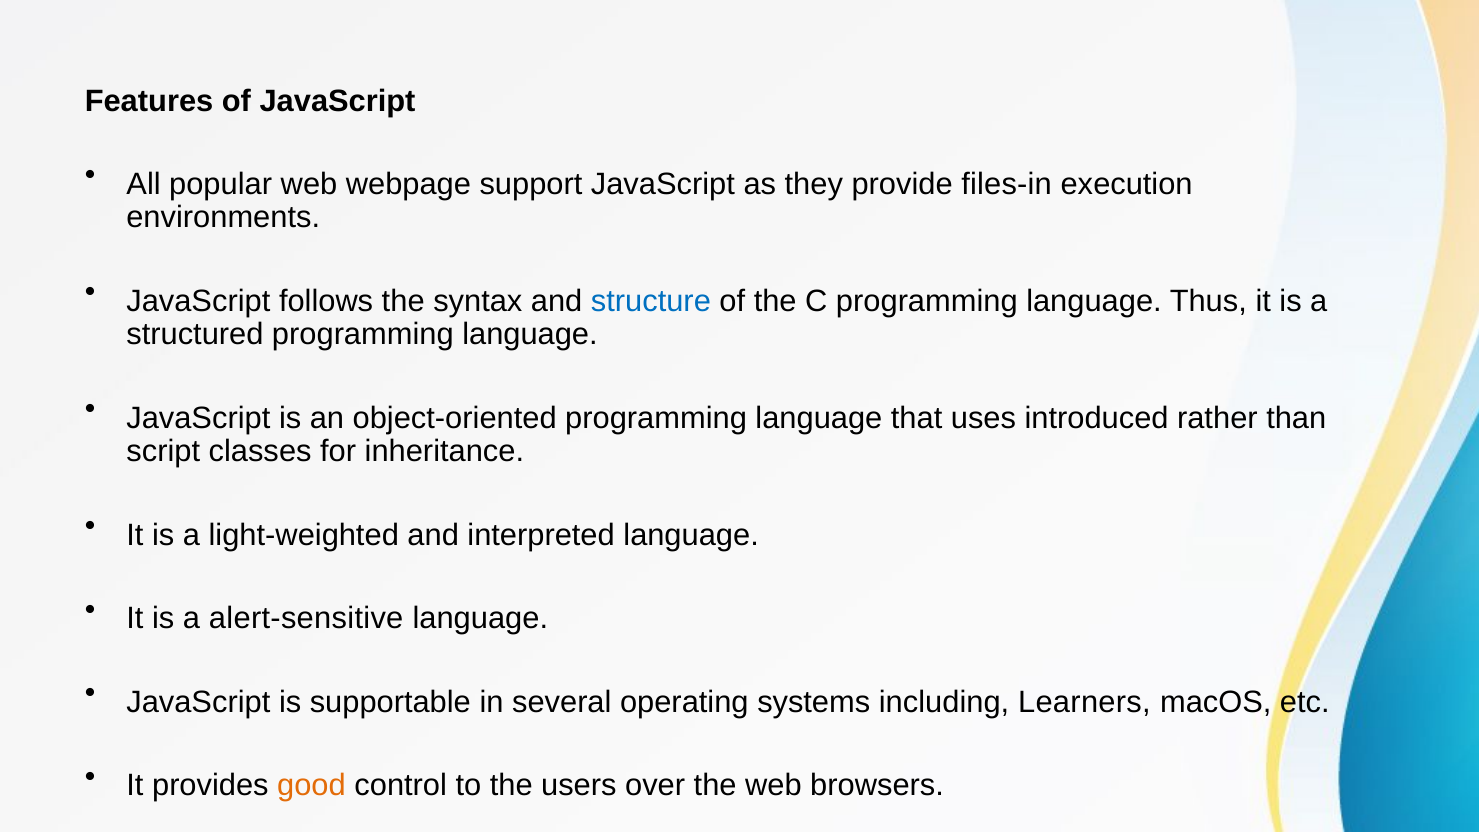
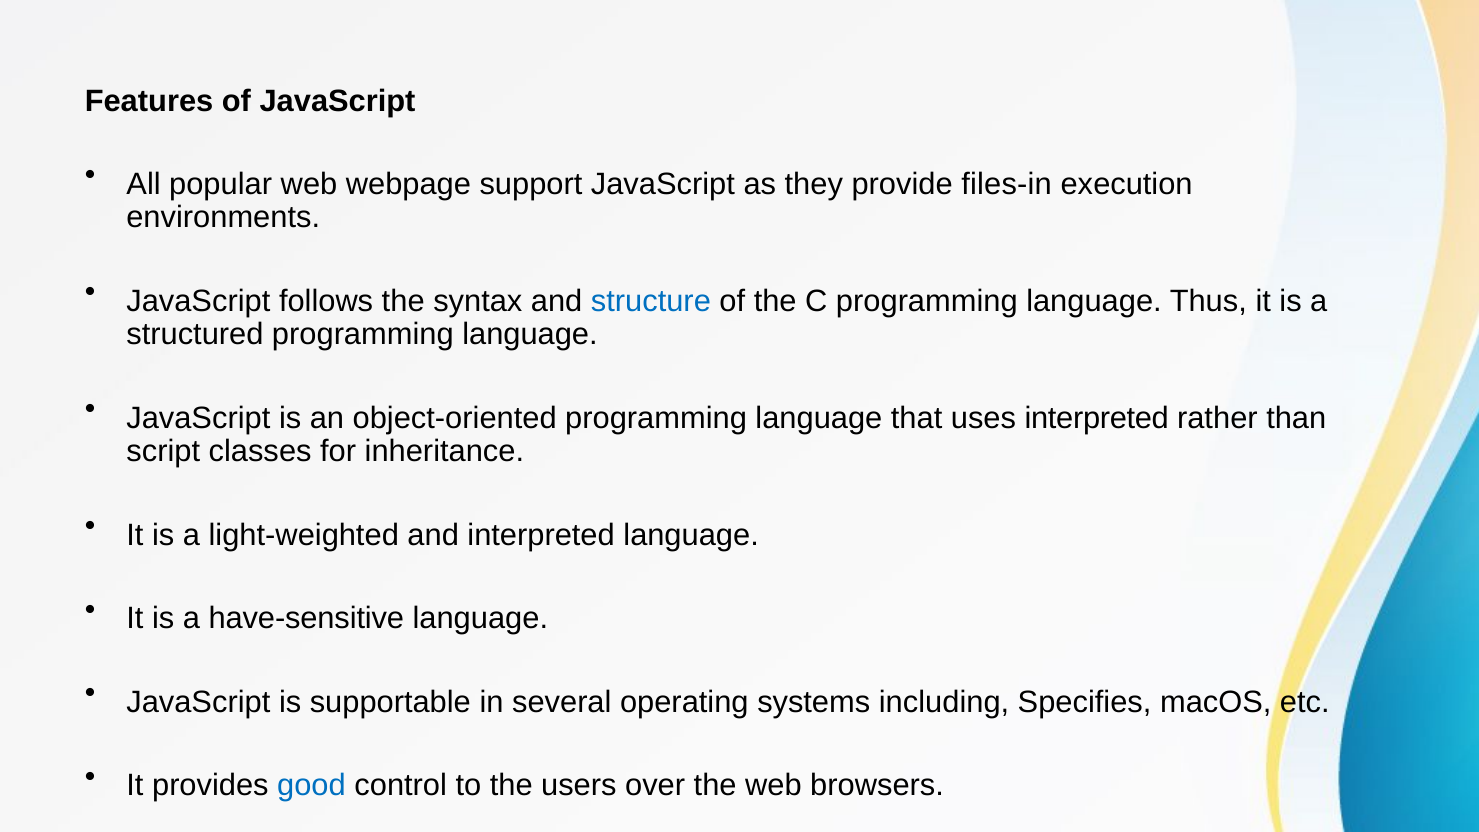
uses introduced: introduced -> interpreted
alert-sensitive: alert-sensitive -> have-sensitive
Learners: Learners -> Specifies
good colour: orange -> blue
